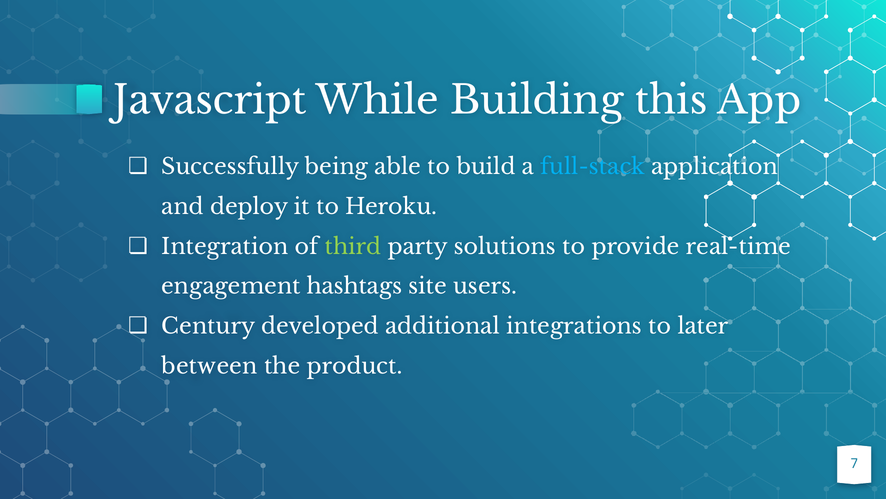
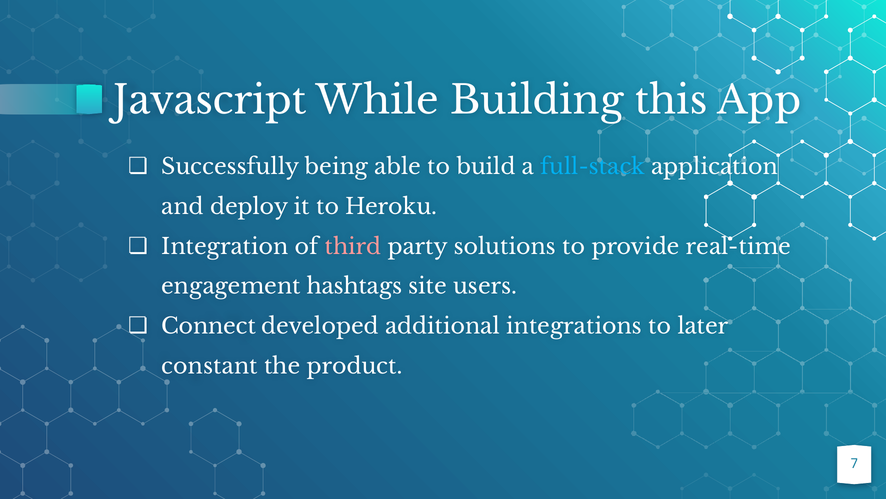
third colour: light green -> pink
Century: Century -> Connect
between: between -> constant
